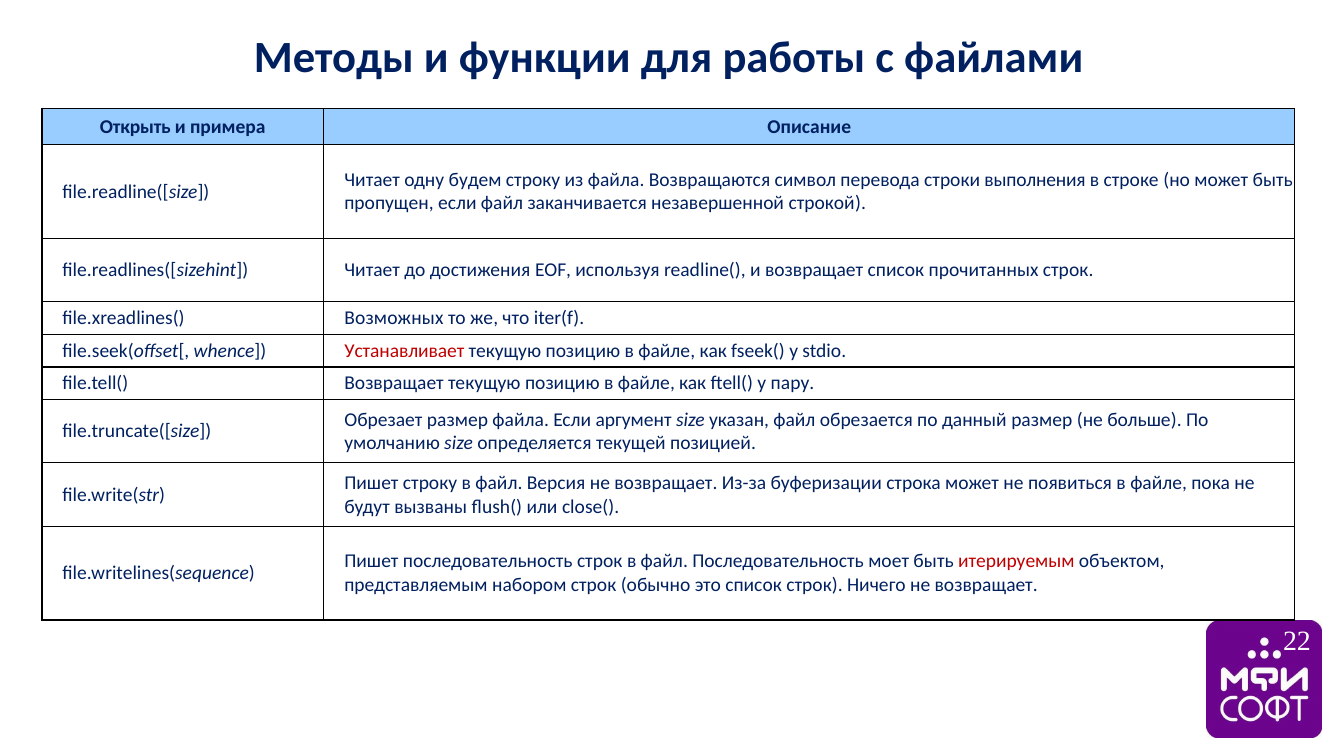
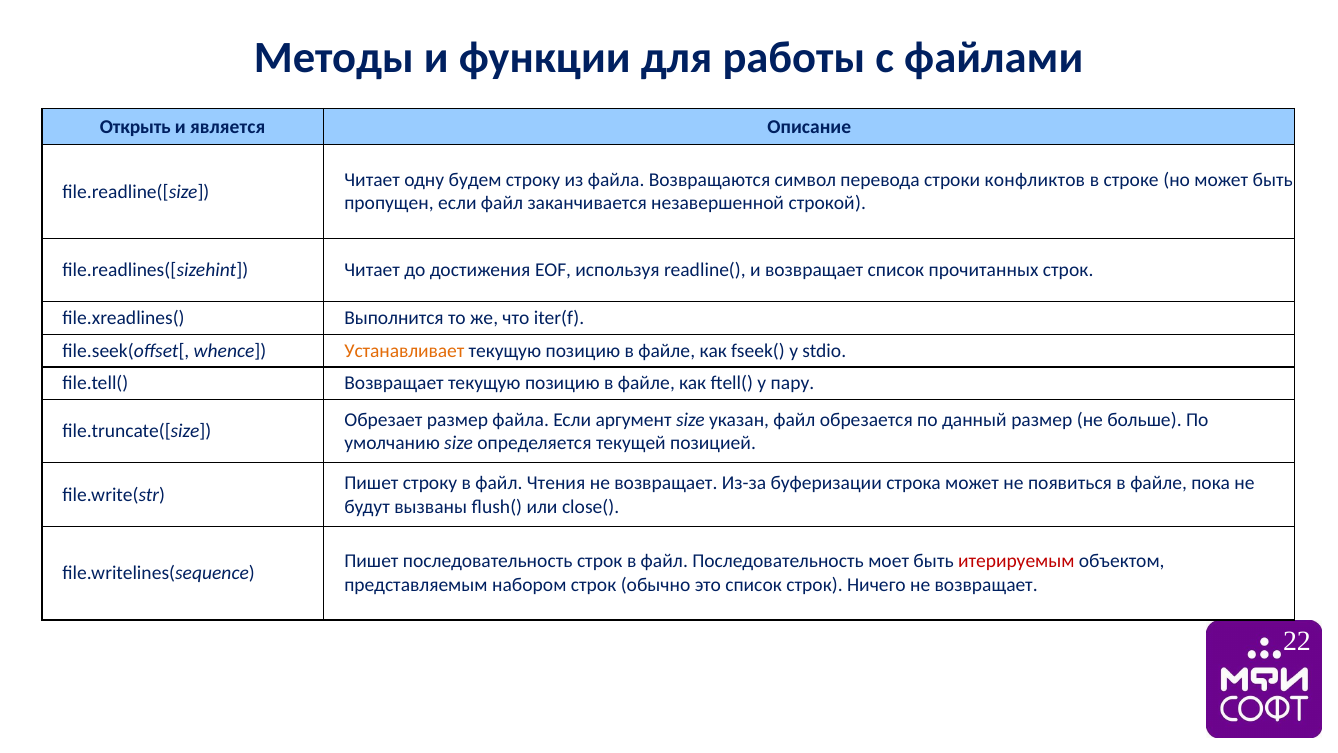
примера: примера -> является
выполнения: выполнения -> конфликтов
Возможных: Возможных -> Выполнится
Устанавливает colour: red -> orange
Версия: Версия -> Чтения
